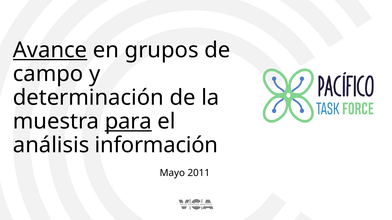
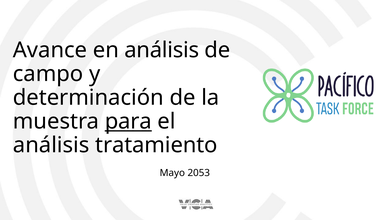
Avance underline: present -> none
en grupos: grupos -> análisis
información: información -> tratamiento
2011: 2011 -> 2053
